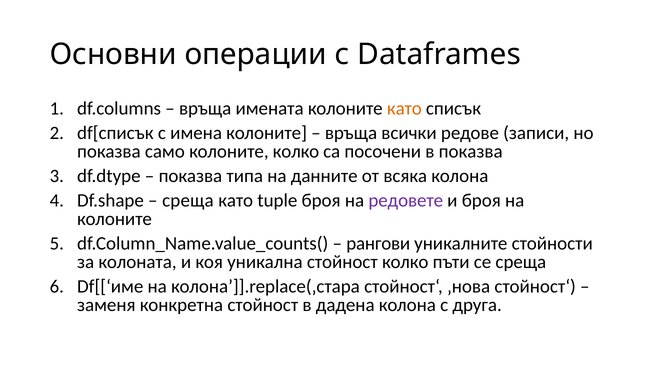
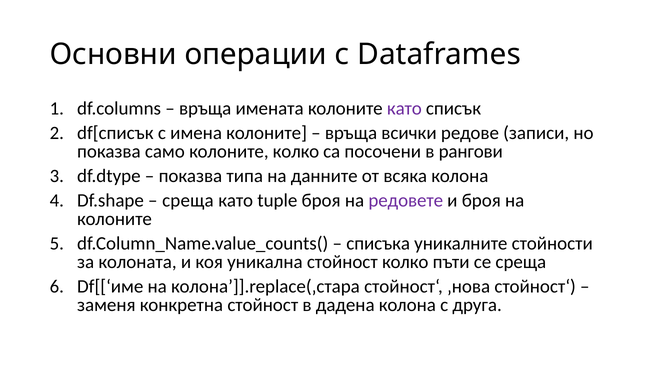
като at (404, 108) colour: orange -> purple
в показва: показва -> рангови
рангови: рангови -> списъка
